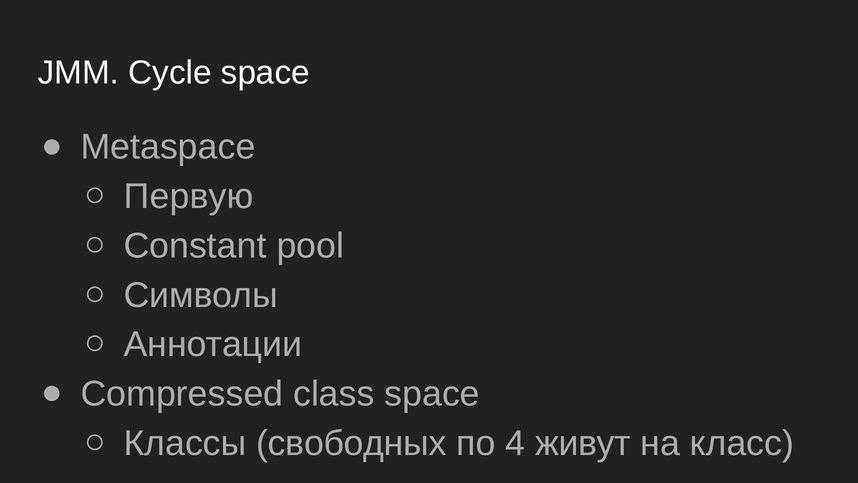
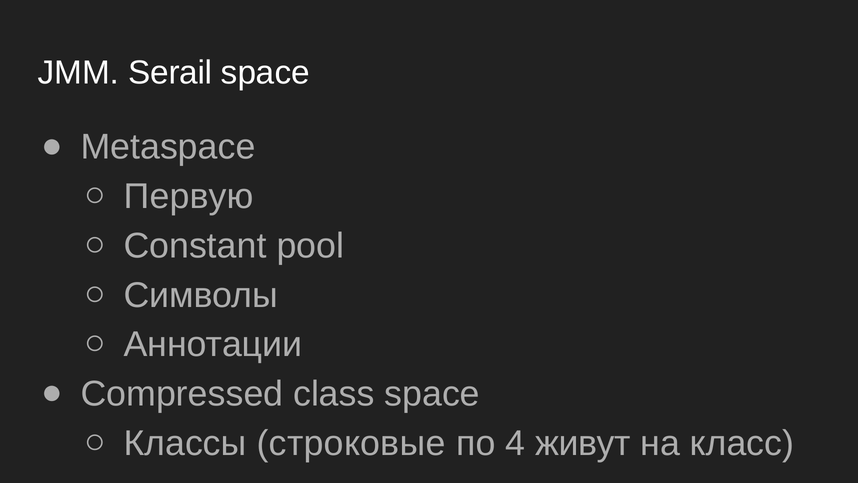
Cycle: Cycle -> Serail
свободных: свободных -> строковые
